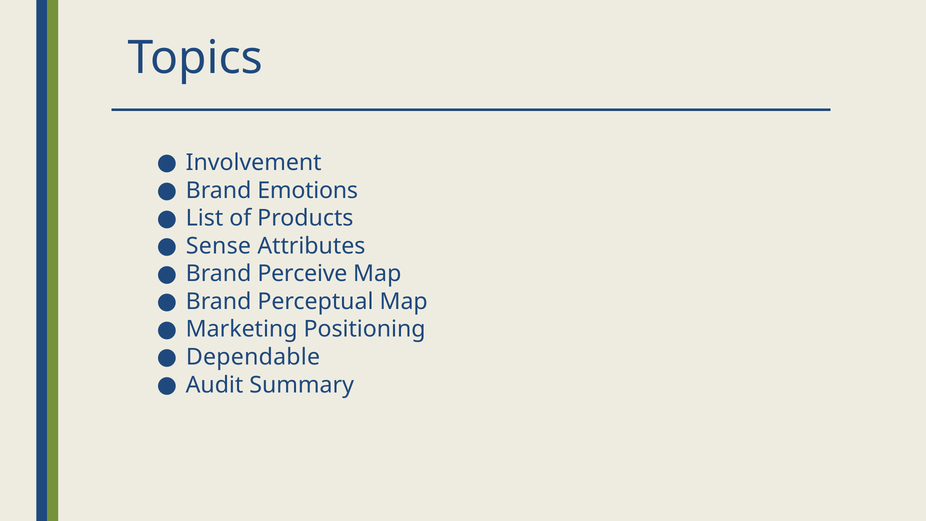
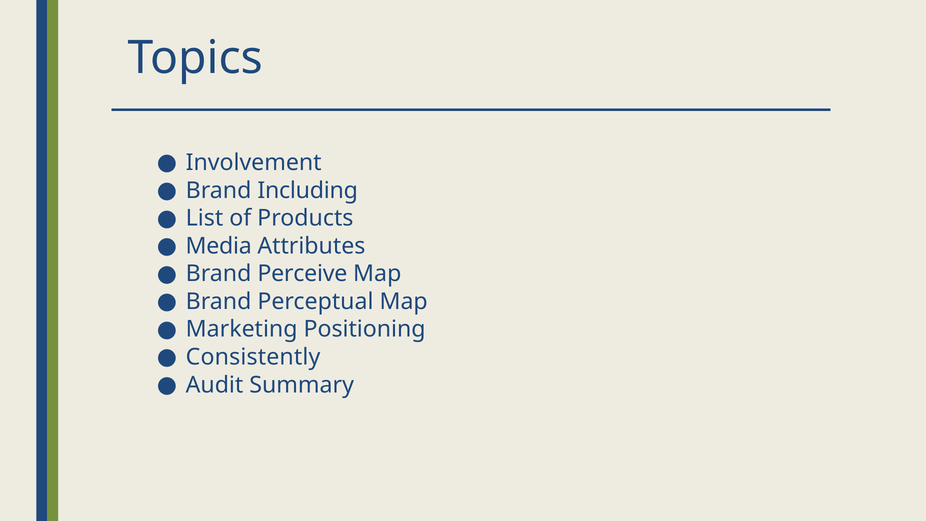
Emotions: Emotions -> Including
Sense: Sense -> Media
Dependable: Dependable -> Consistently
